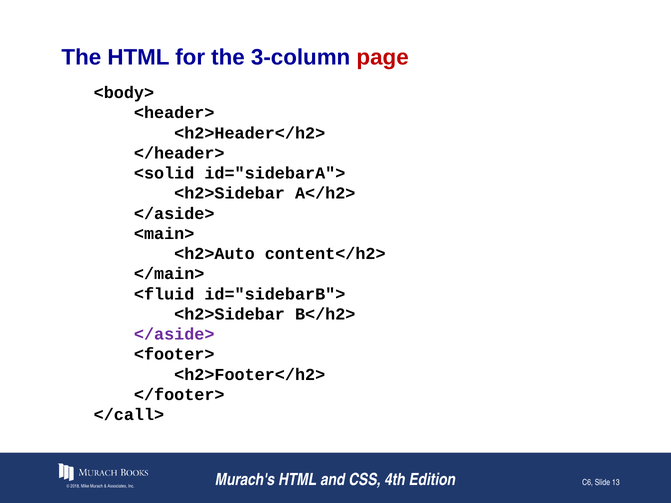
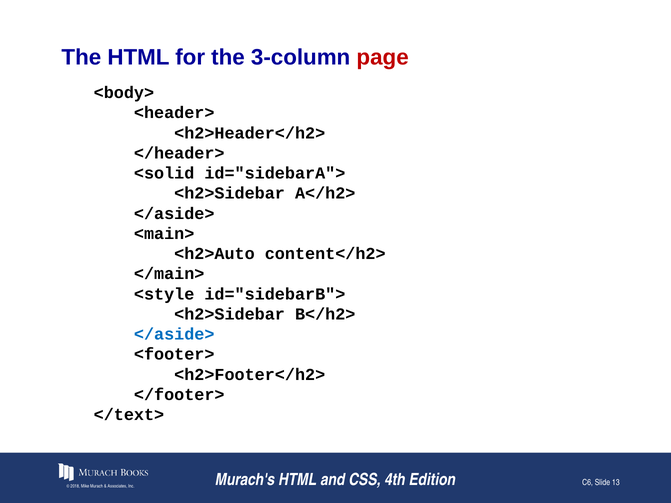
<fluid: <fluid -> <style
</aside> at (174, 334) colour: purple -> blue
</call>: </call> -> </text>
